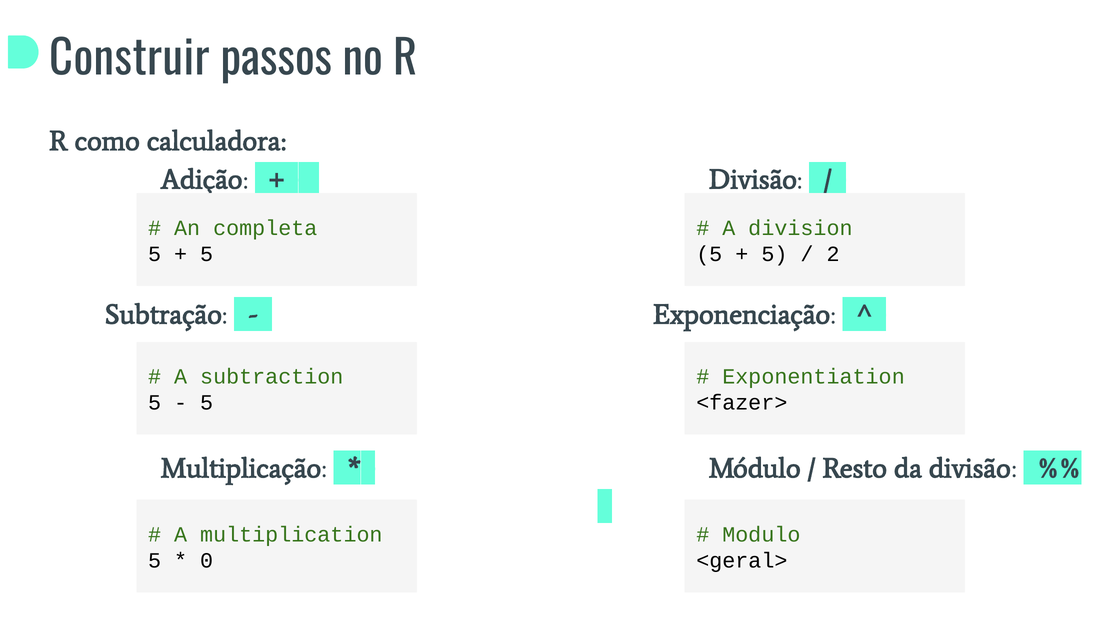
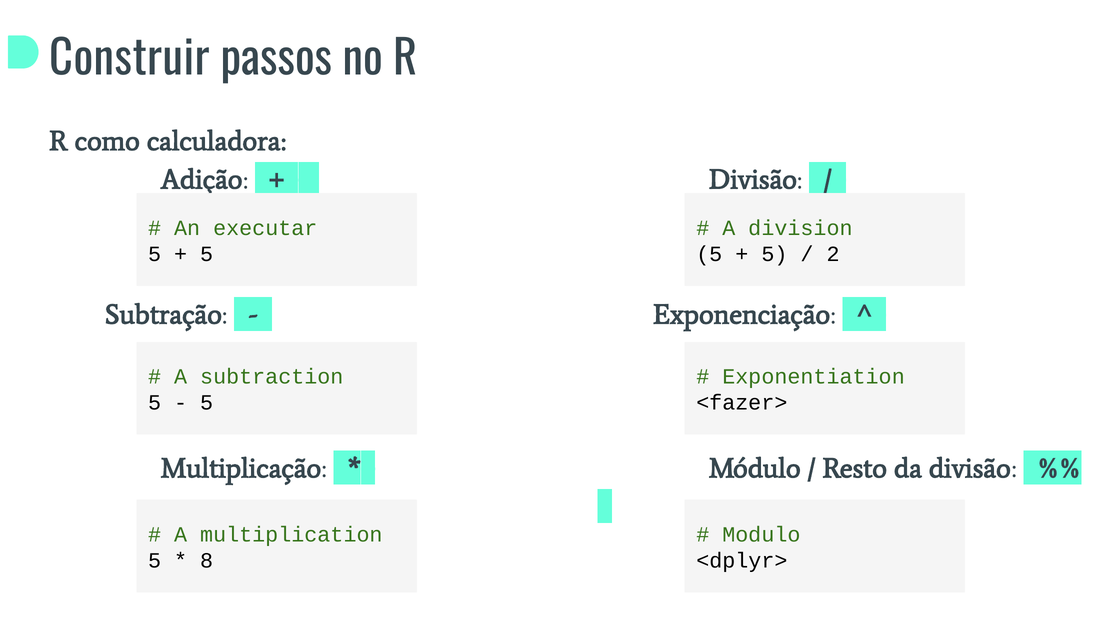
completa: completa -> executar
0: 0 -> 8
<geral>: <geral> -> <dplyr>
